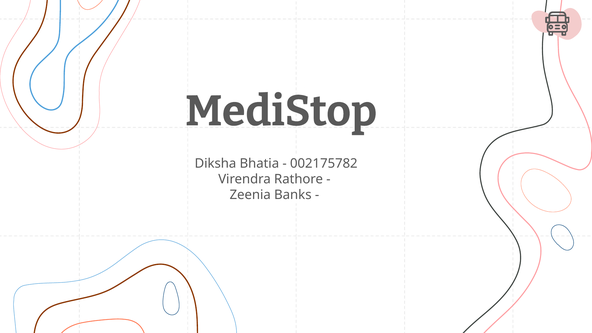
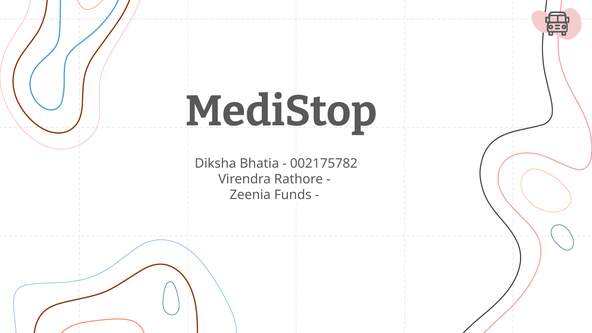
Banks: Banks -> Funds
